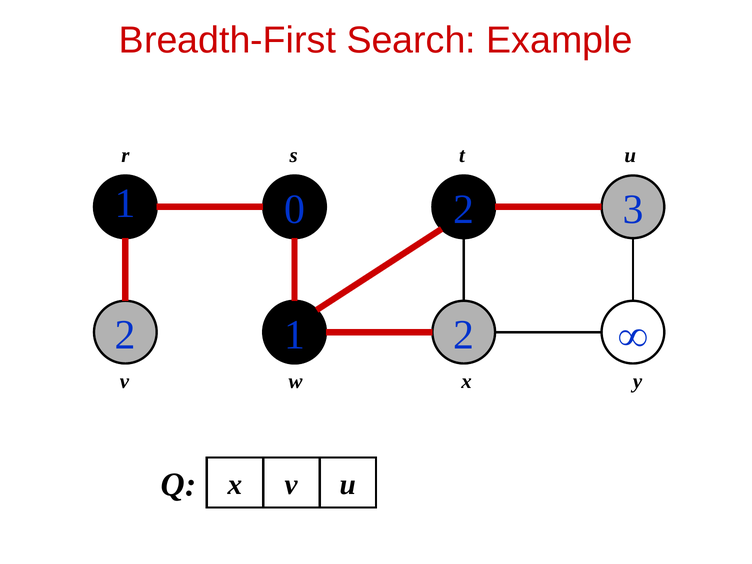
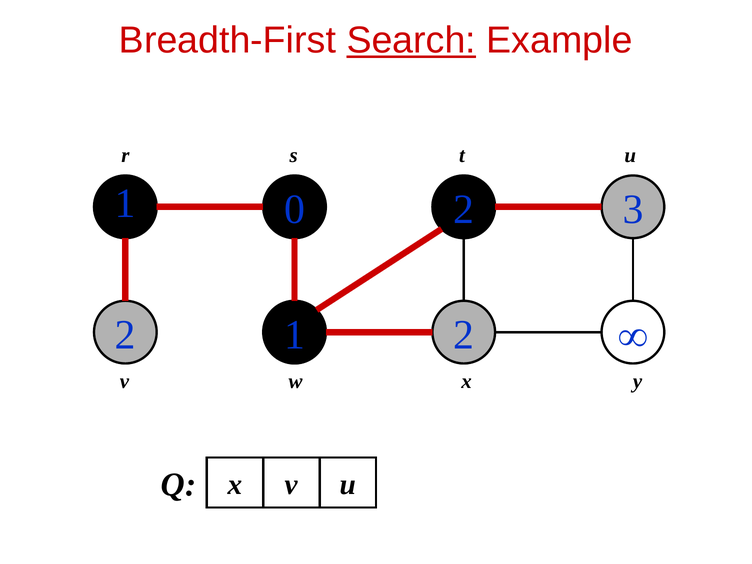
Search underline: none -> present
